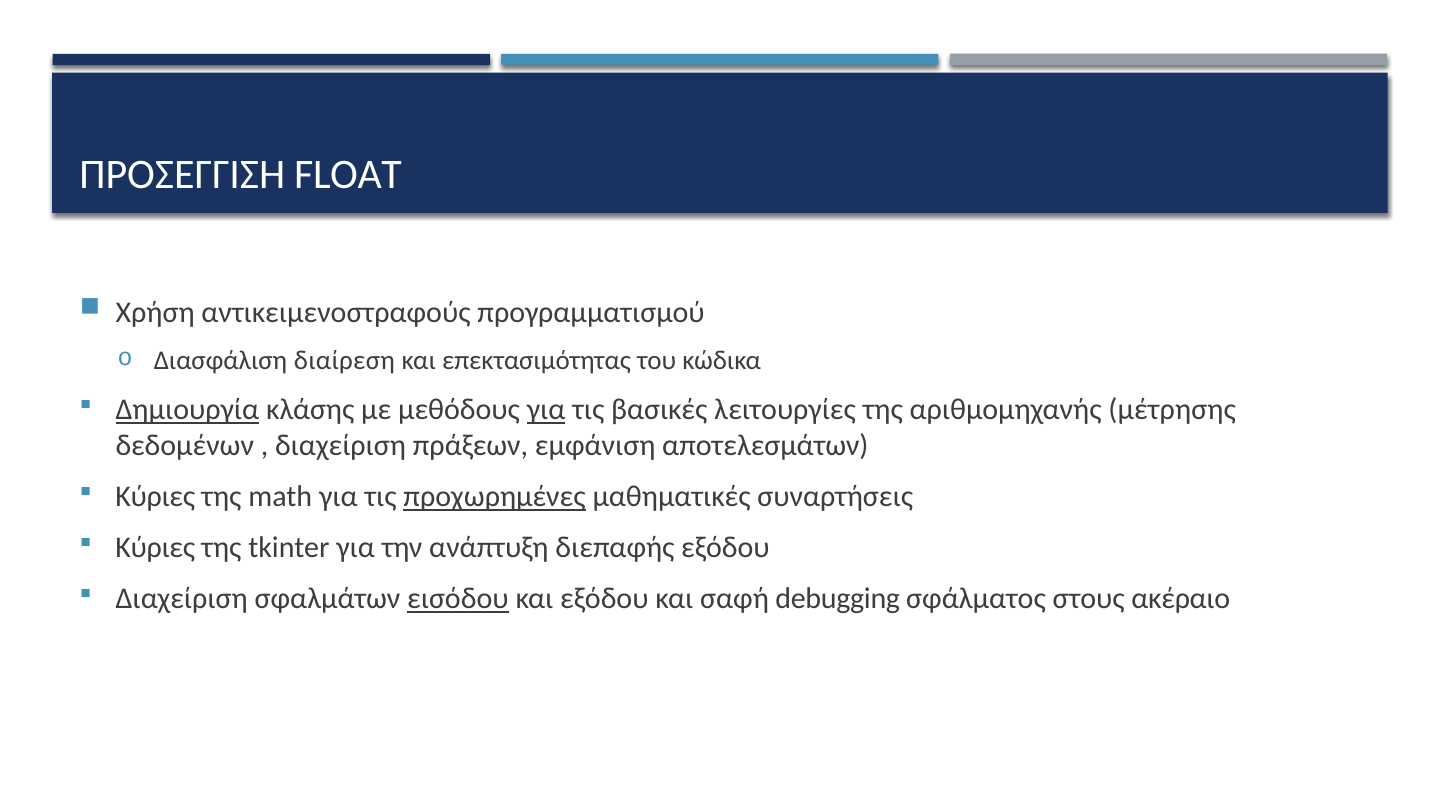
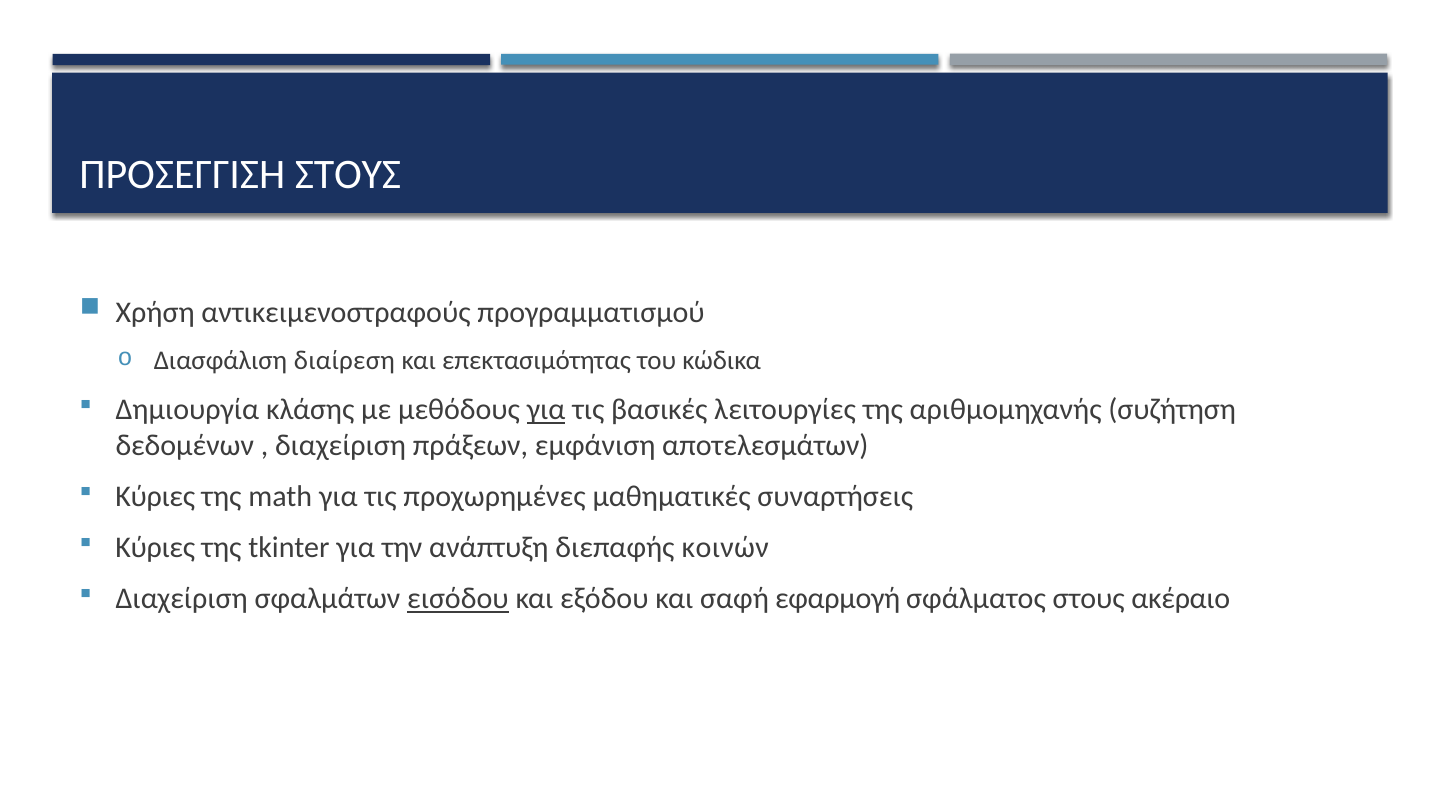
ΠΡΟΣΕΓΓΙΣΗ FLOAT: FLOAT -> ΣΤΟΥΣ
Δημιουργία underline: present -> none
μέτρησης: μέτρησης -> συζήτηση
προχωρημένες underline: present -> none
διεπαφής εξόδου: εξόδου -> κοινών
debugging: debugging -> εφαρμογή
